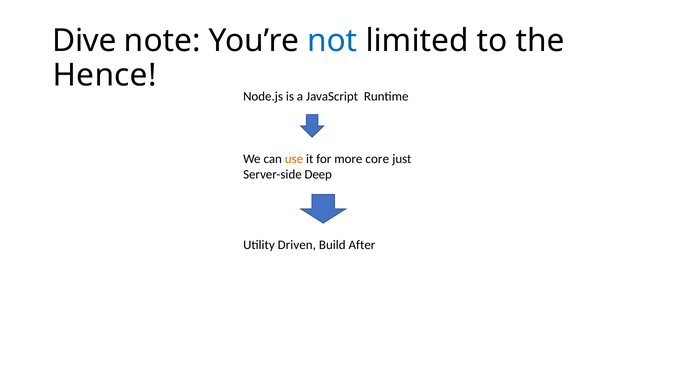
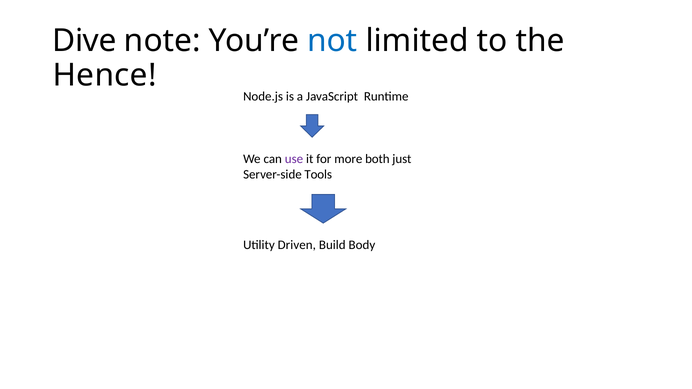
use colour: orange -> purple
core: core -> both
Deep: Deep -> Tools
After: After -> Body
